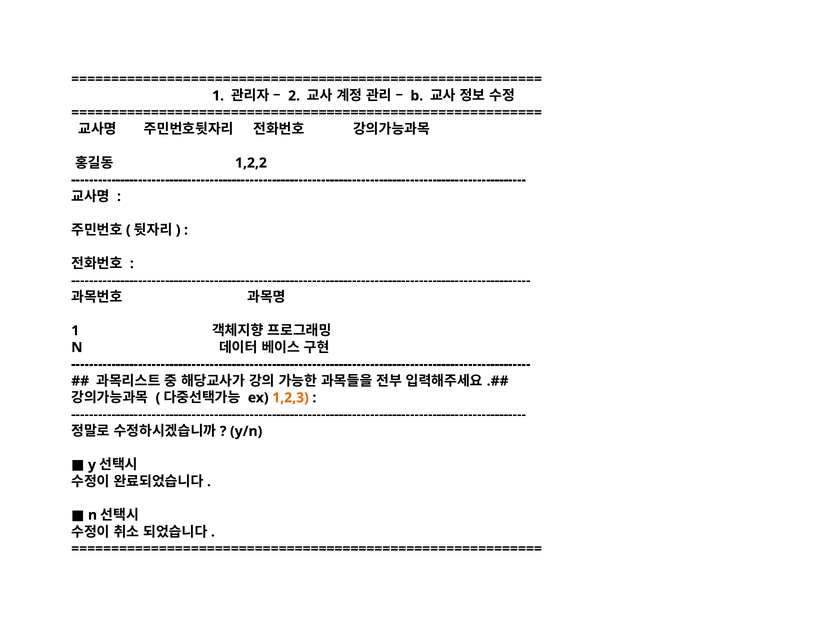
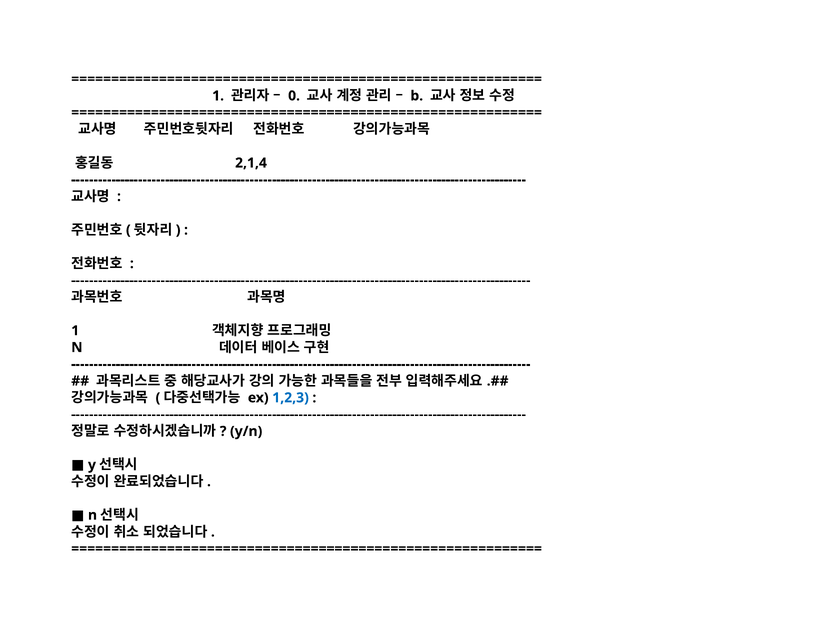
2: 2 -> 0
1,2,2: 1,2,2 -> 2,1,4
1,2,3 colour: orange -> blue
